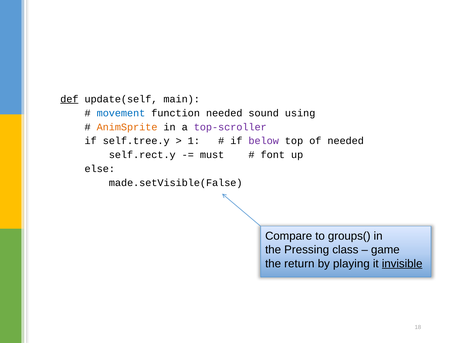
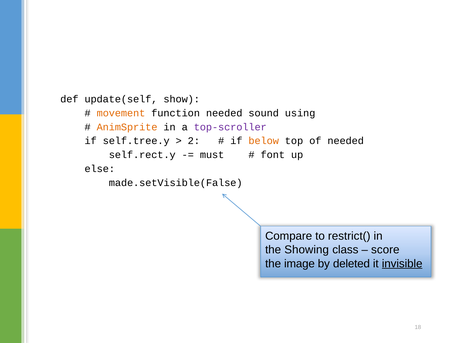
def underline: present -> none
main: main -> show
movement colour: blue -> orange
1: 1 -> 2
below colour: purple -> orange
groups(: groups( -> restrict(
Pressing: Pressing -> Showing
game: game -> score
return: return -> image
playing: playing -> deleted
